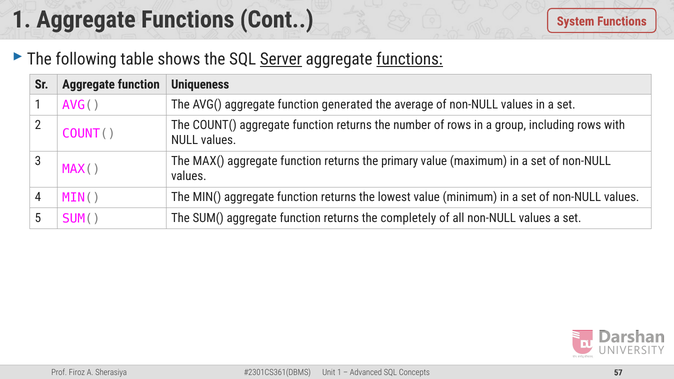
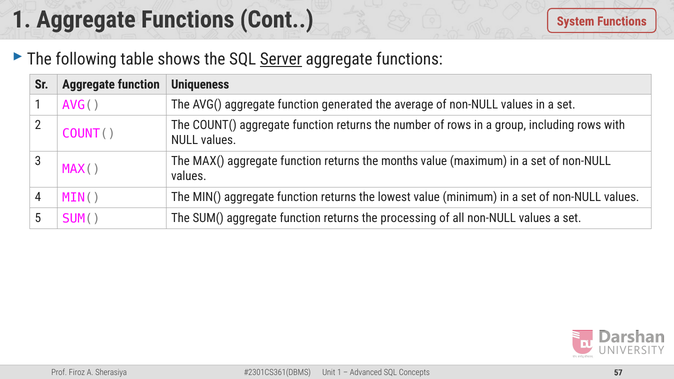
functions at (410, 59) underline: present -> none
primary: primary -> months
completely: completely -> processing
